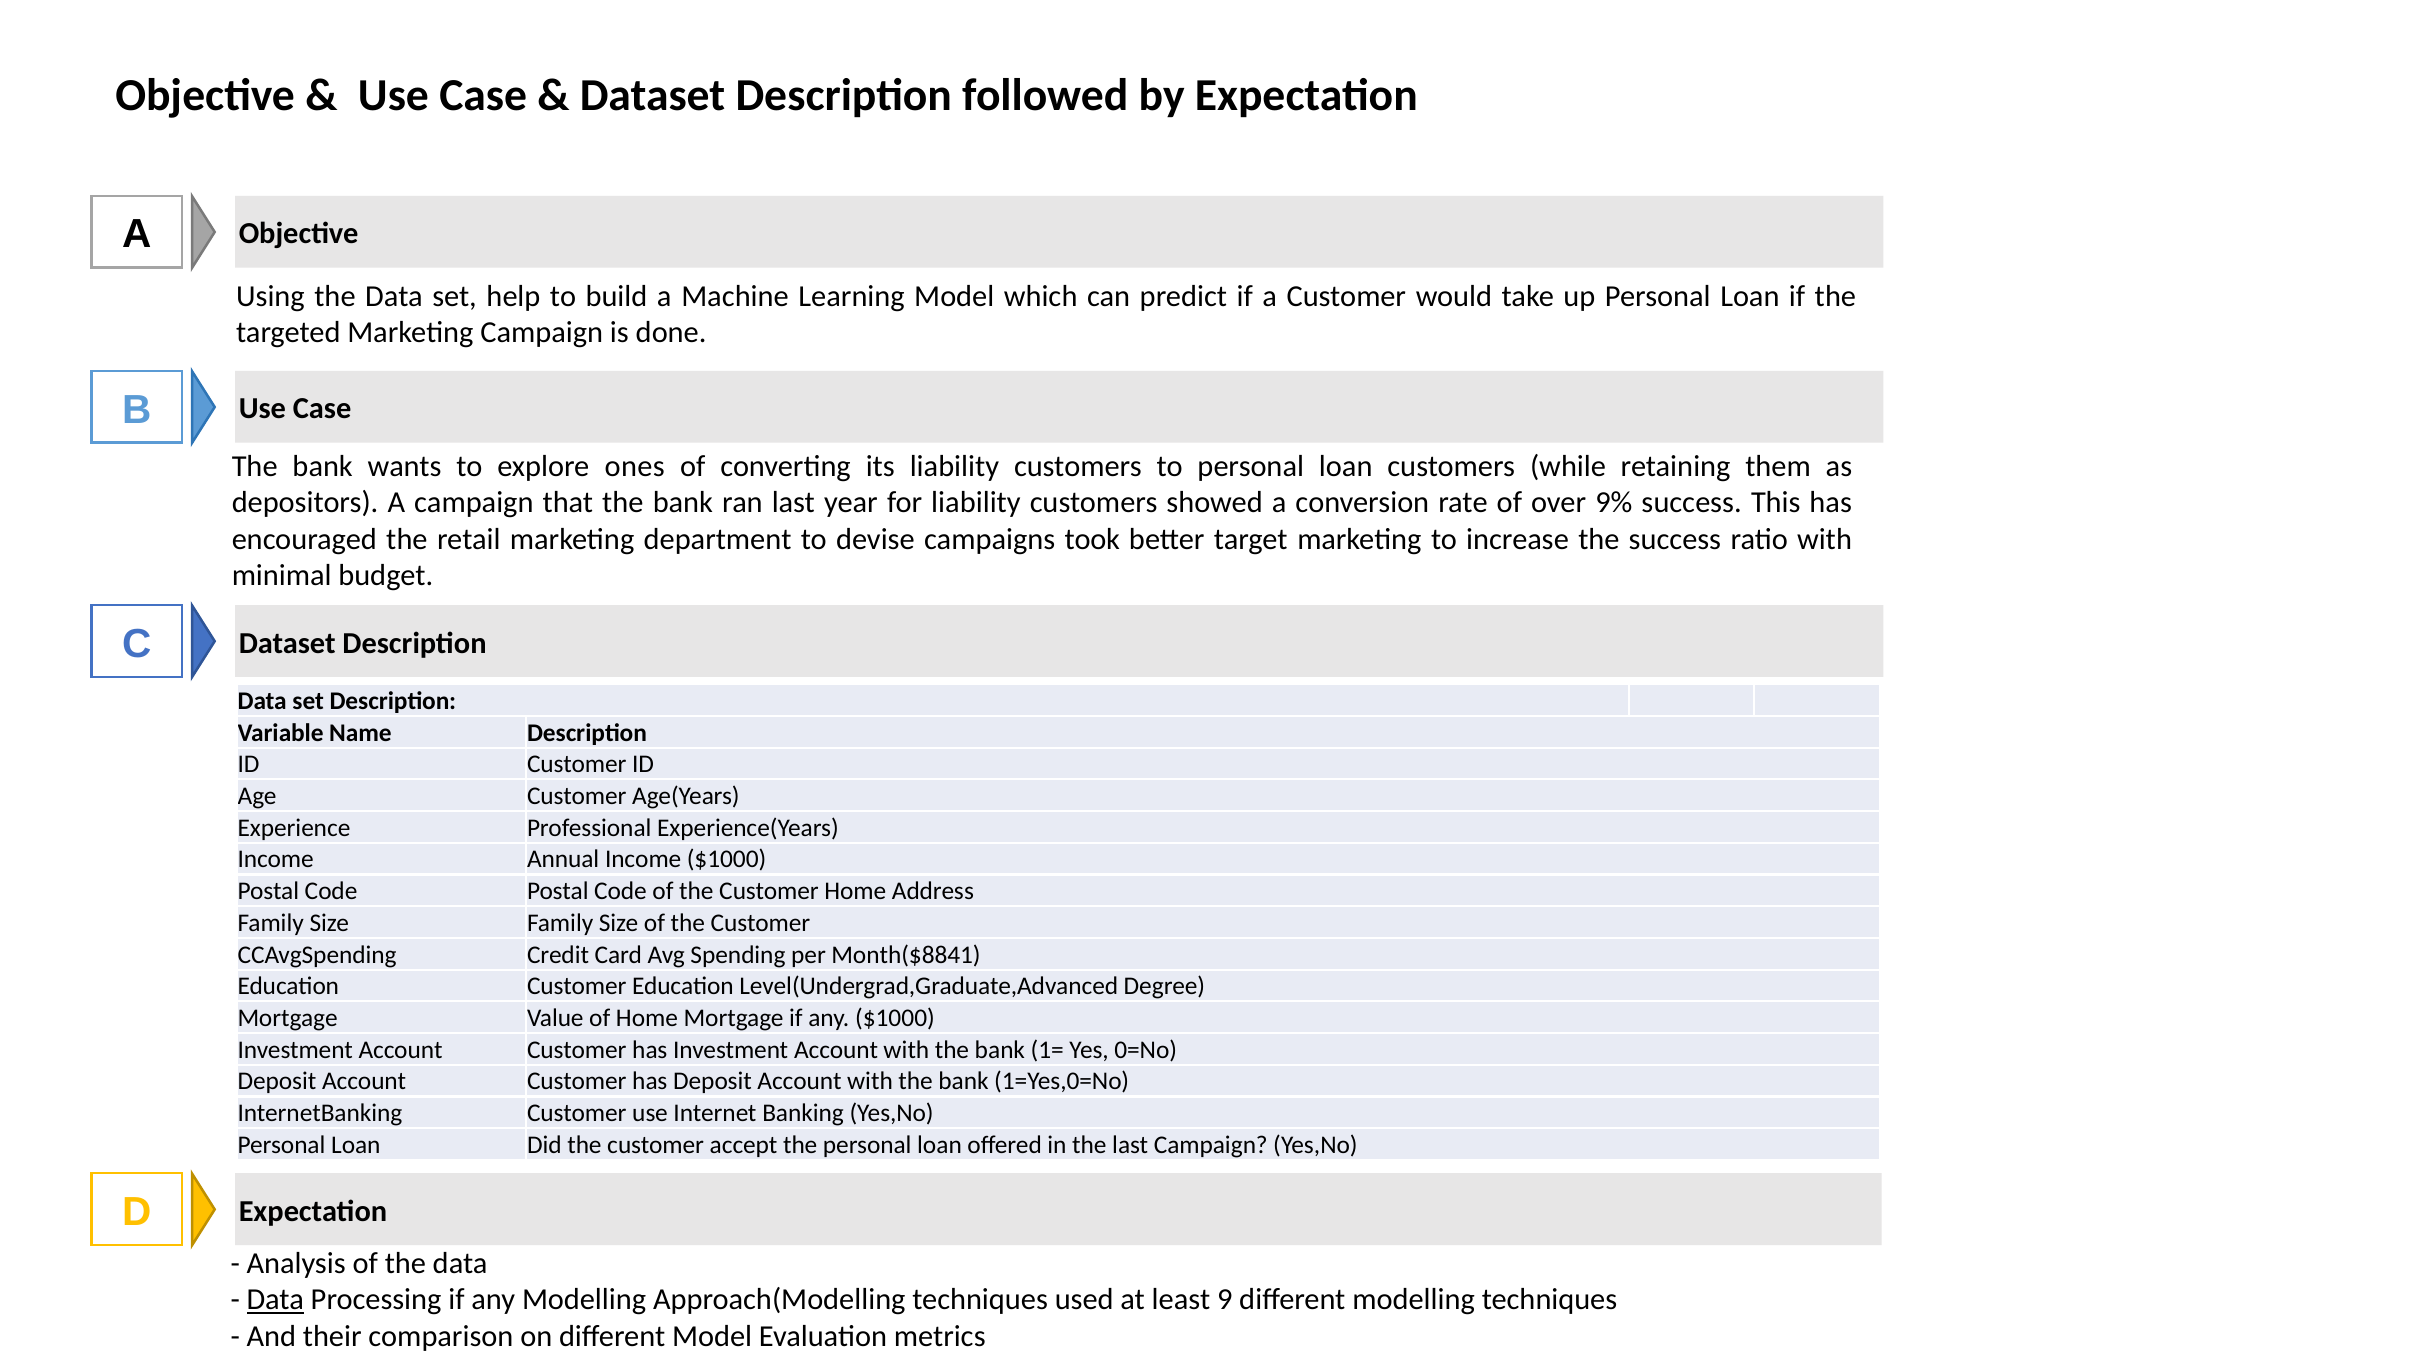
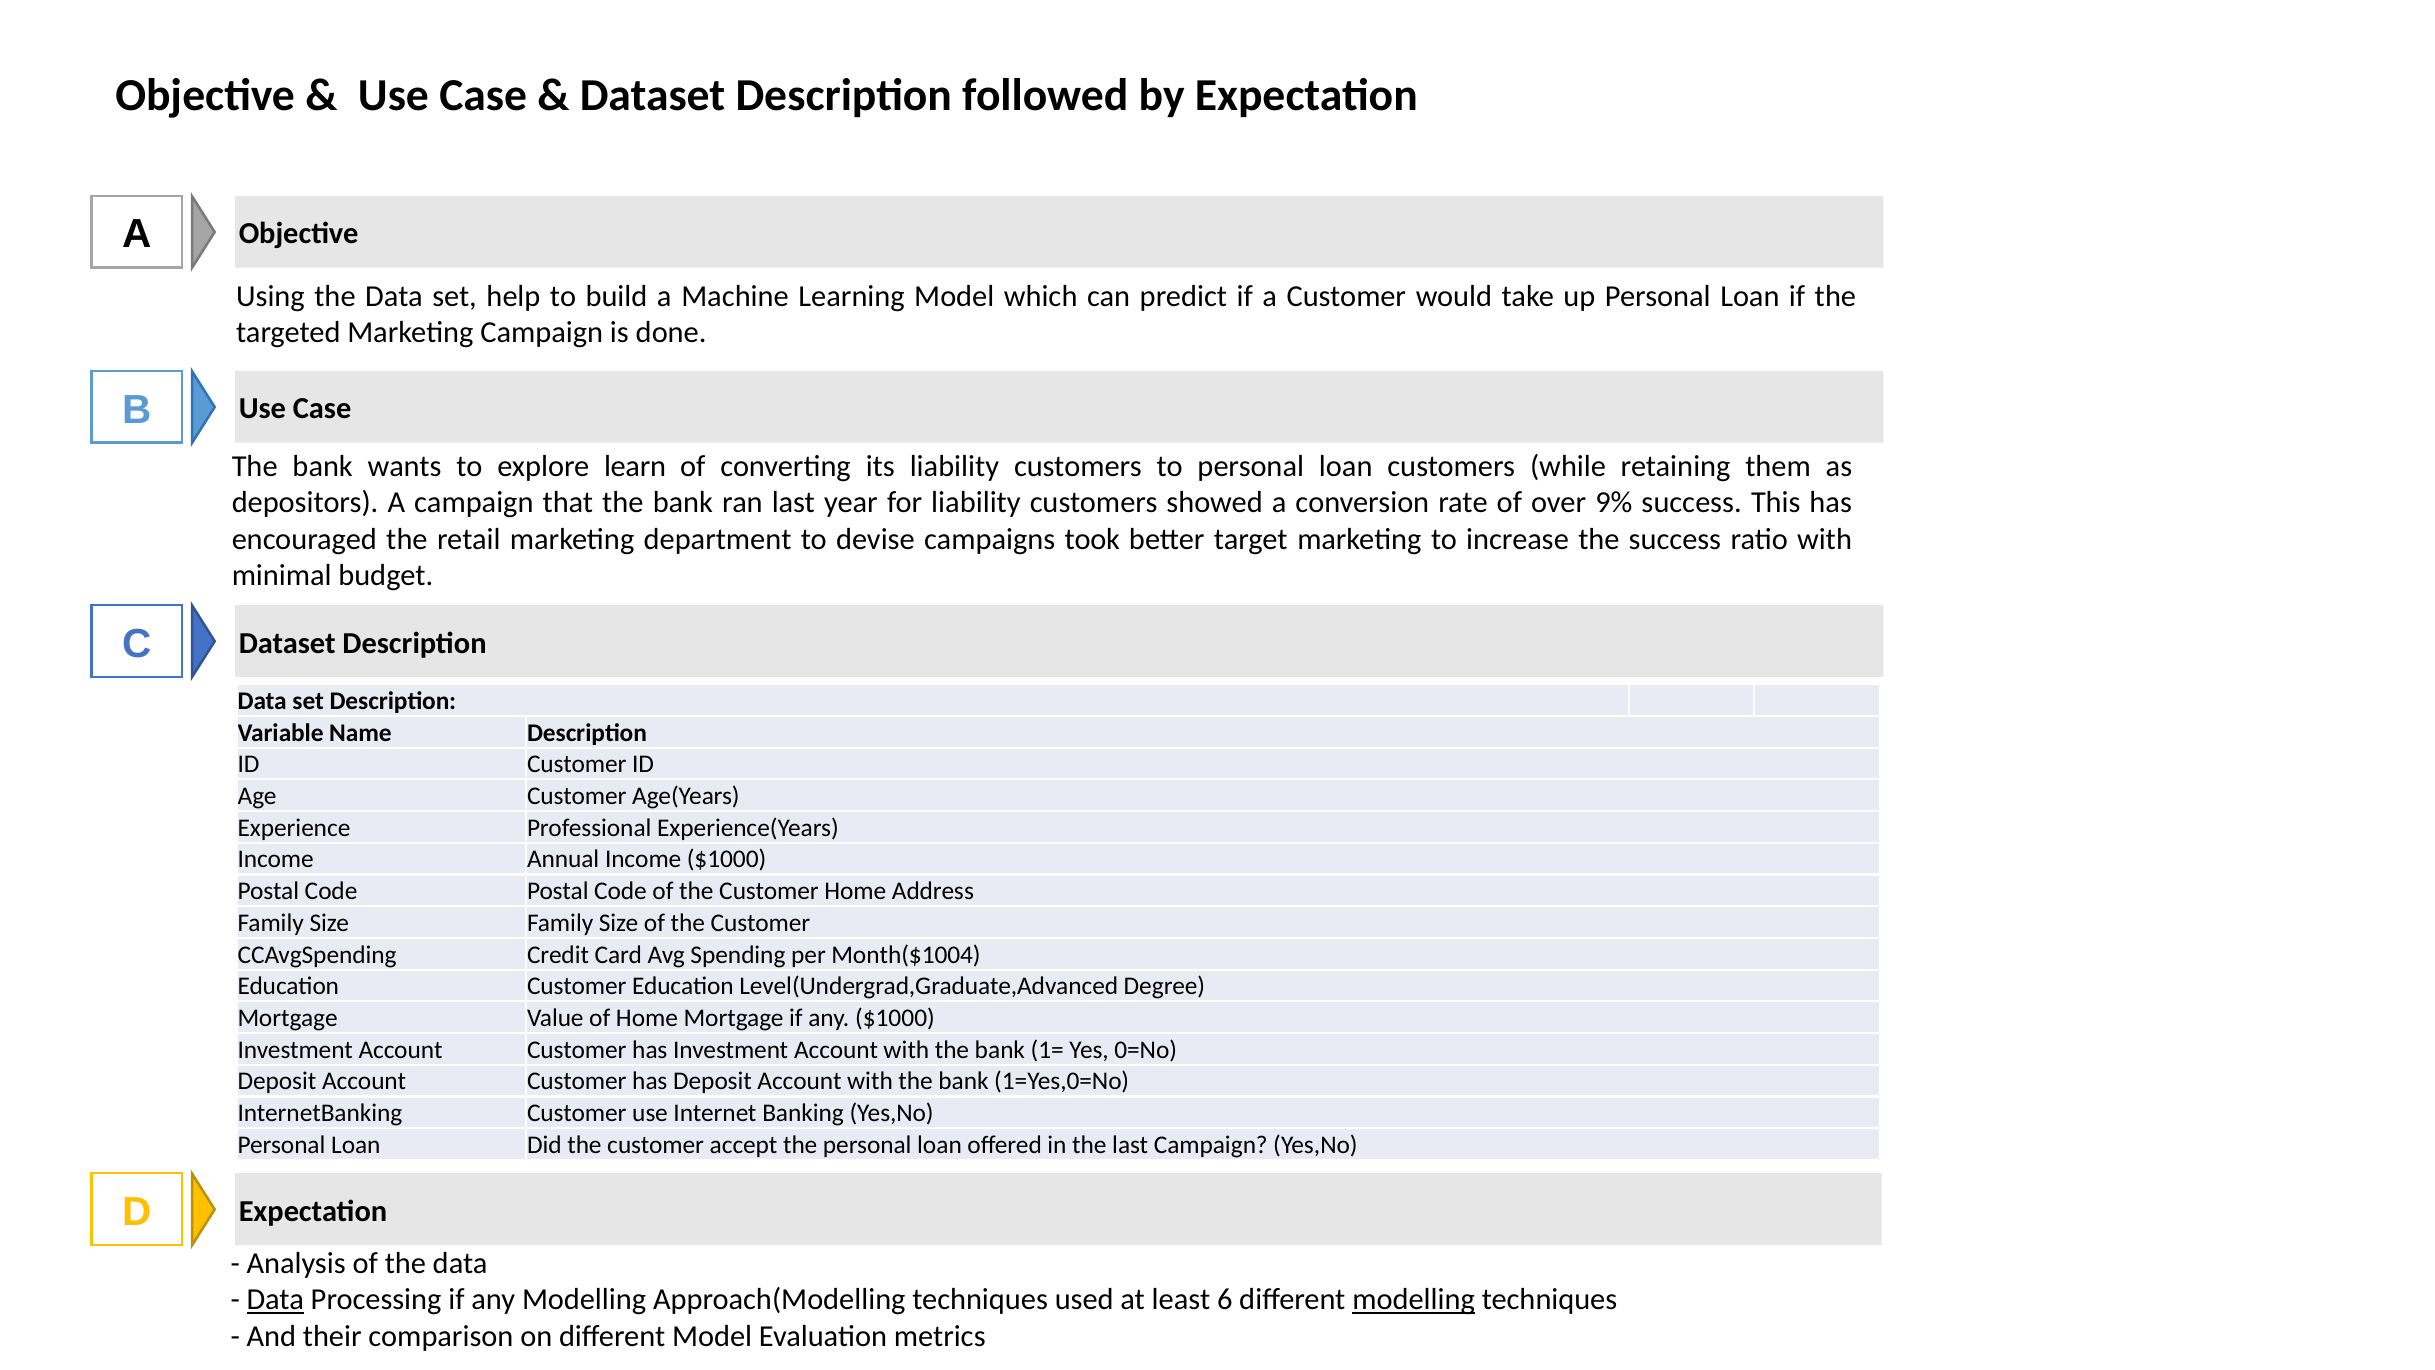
ones: ones -> learn
Month($8841: Month($8841 -> Month($1004
9: 9 -> 6
modelling at (1414, 1299) underline: none -> present
